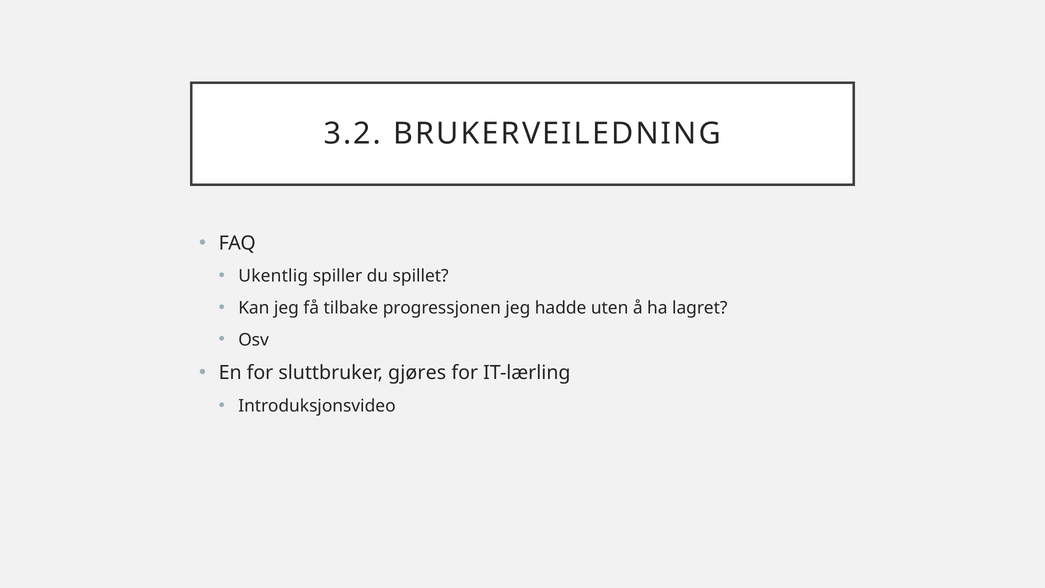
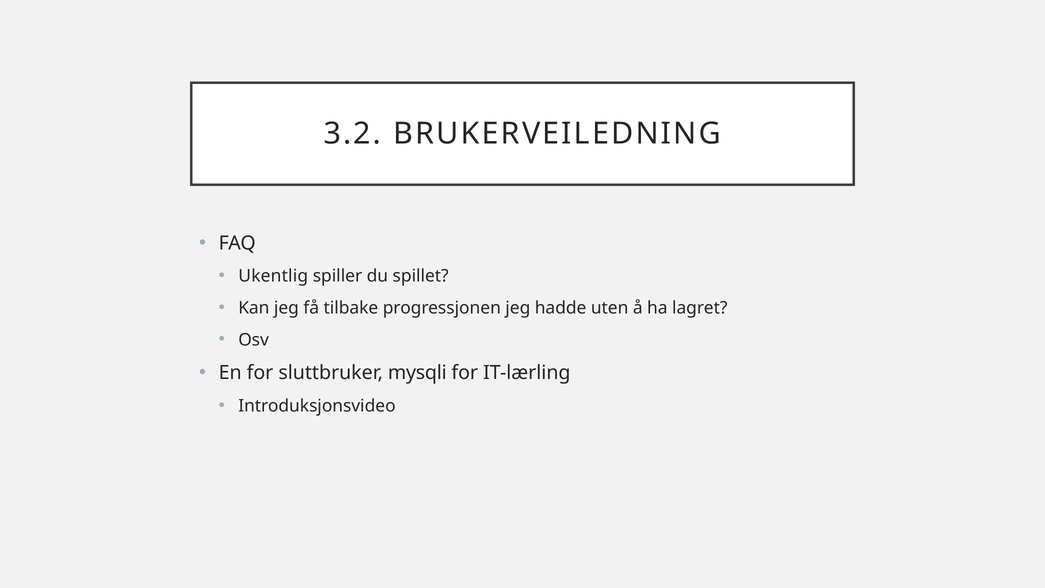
gjøres: gjøres -> mysqli
